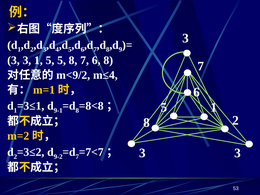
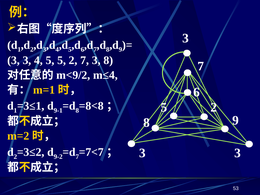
3 1: 1 -> 4
5 5 8: 8 -> 2
7 6: 6 -> 3
1 at (214, 107): 1 -> 2
8 2: 2 -> 9
